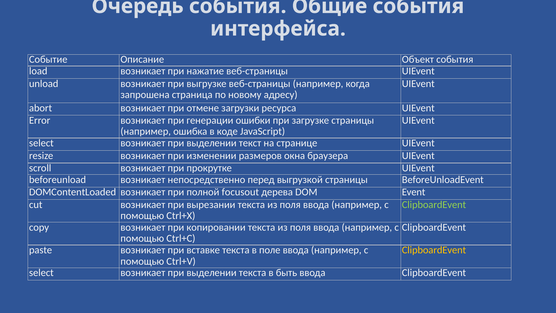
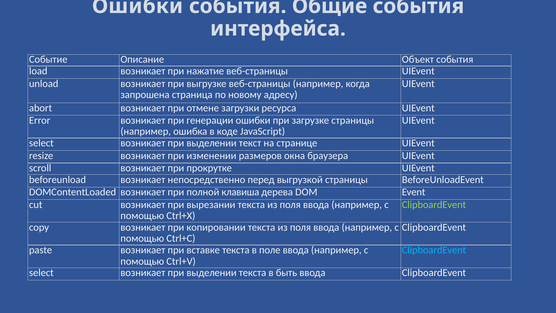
Очередь at (138, 6): Очередь -> Ошибки
focusout: focusout -> клавиша
ClipboardEvent at (434, 250) colour: yellow -> light blue
